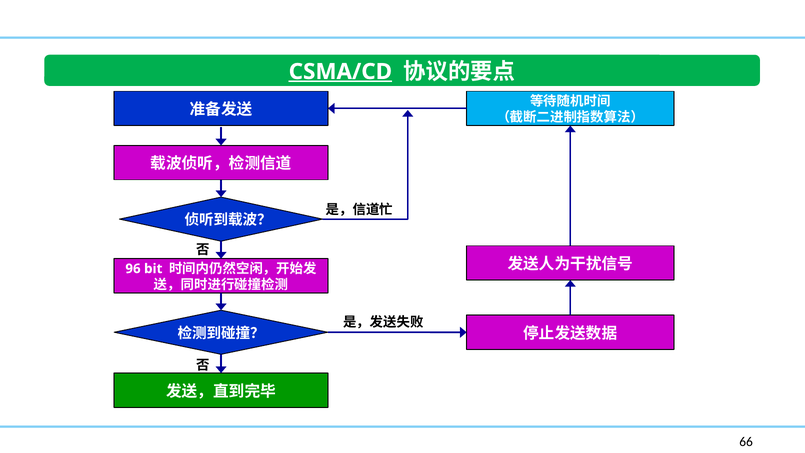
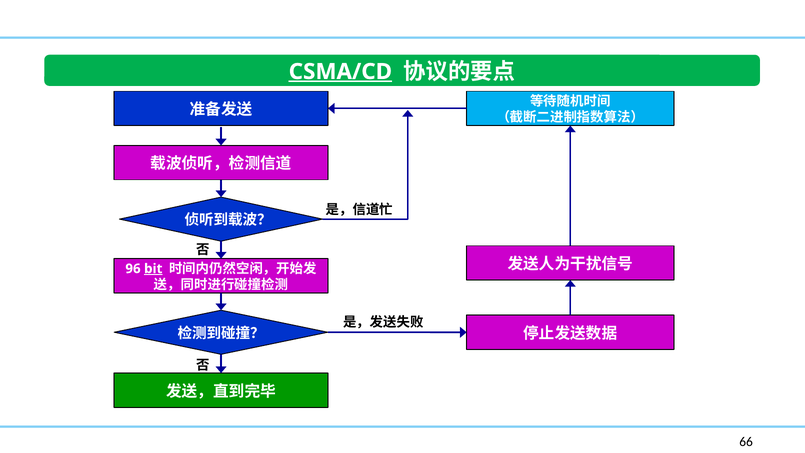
bit underline: none -> present
